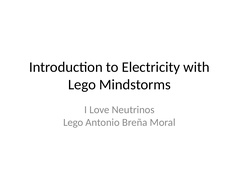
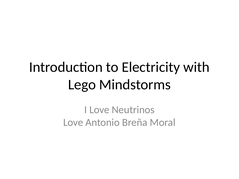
Lego at (73, 123): Lego -> Love
